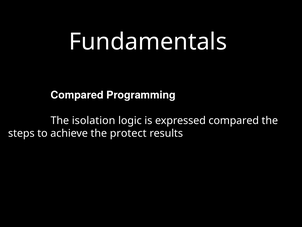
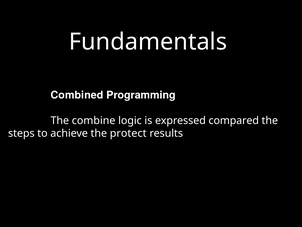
Compared at (77, 95): Compared -> Combined
isolation: isolation -> combine
